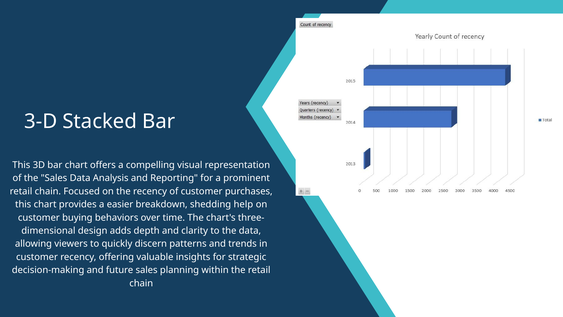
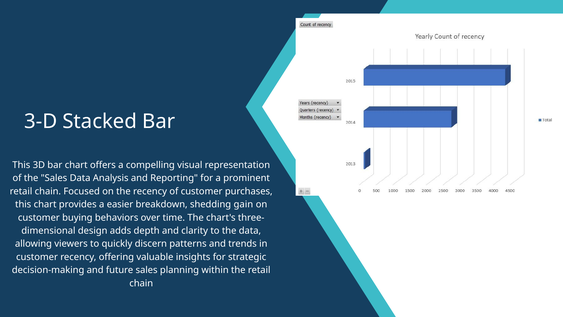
help: help -> gain
